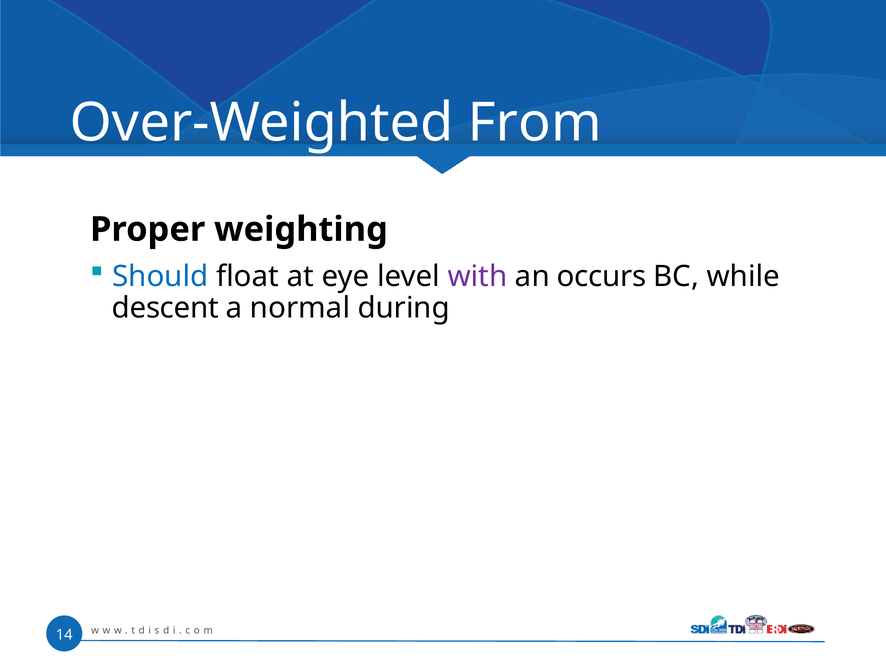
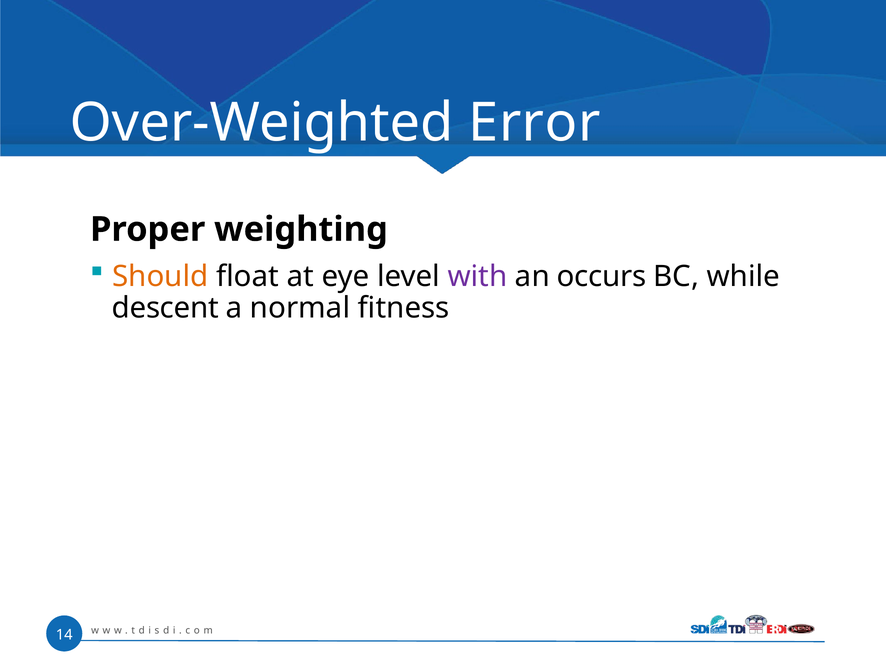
From: From -> Error
Should colour: blue -> orange
during: during -> fitness
